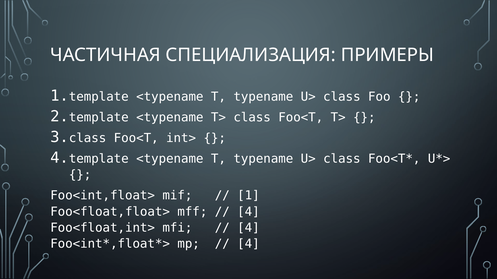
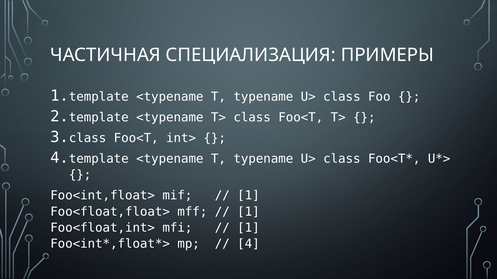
4 at (248, 212): 4 -> 1
4 at (248, 228): 4 -> 1
